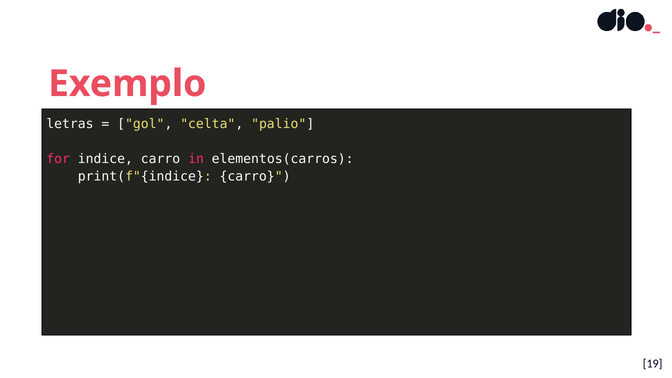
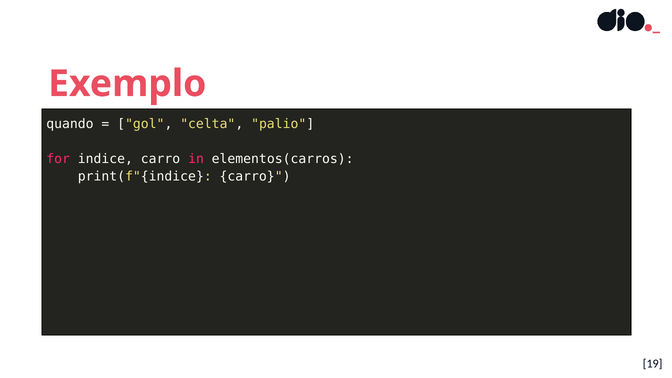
letras: letras -> quando
